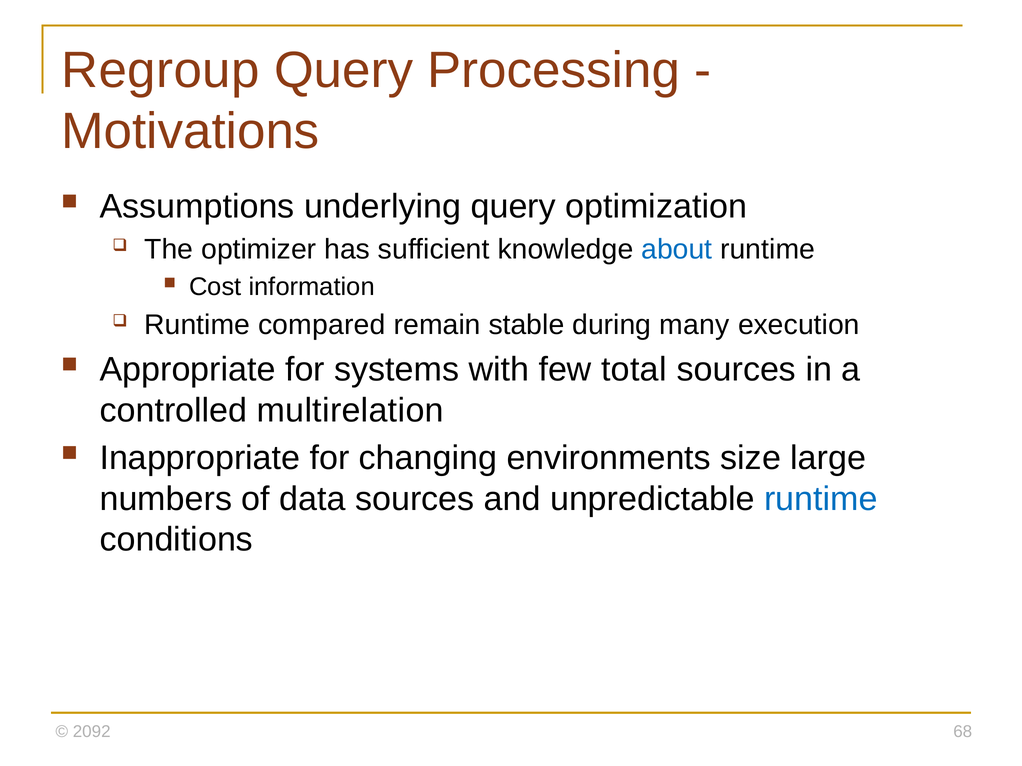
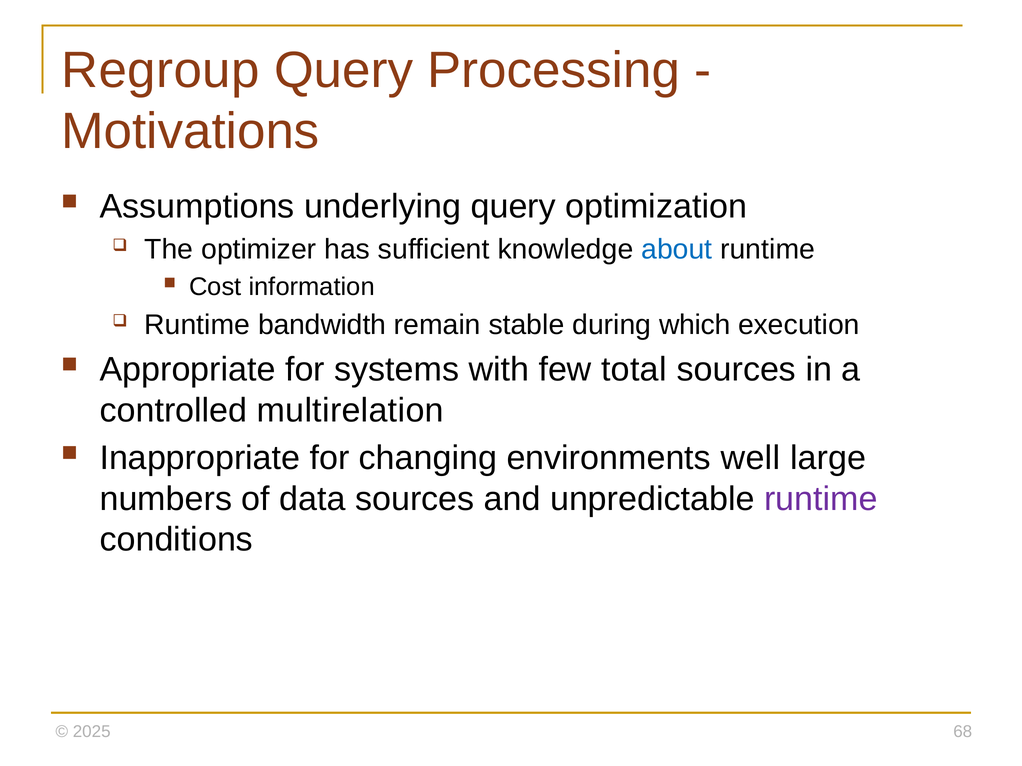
compared: compared -> bandwidth
many: many -> which
size: size -> well
runtime at (821, 499) colour: blue -> purple
2092: 2092 -> 2025
